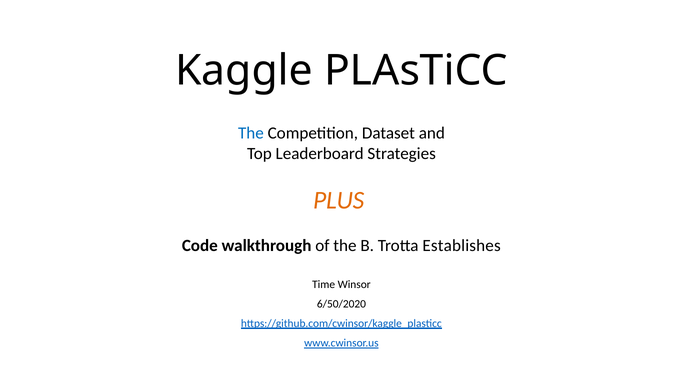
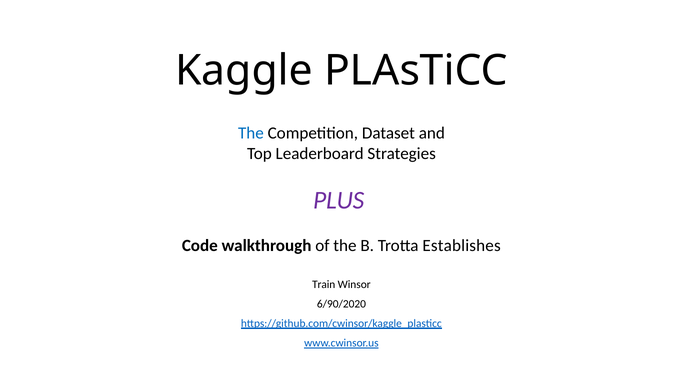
PLUS colour: orange -> purple
Time: Time -> Train
6/50/2020: 6/50/2020 -> 6/90/2020
